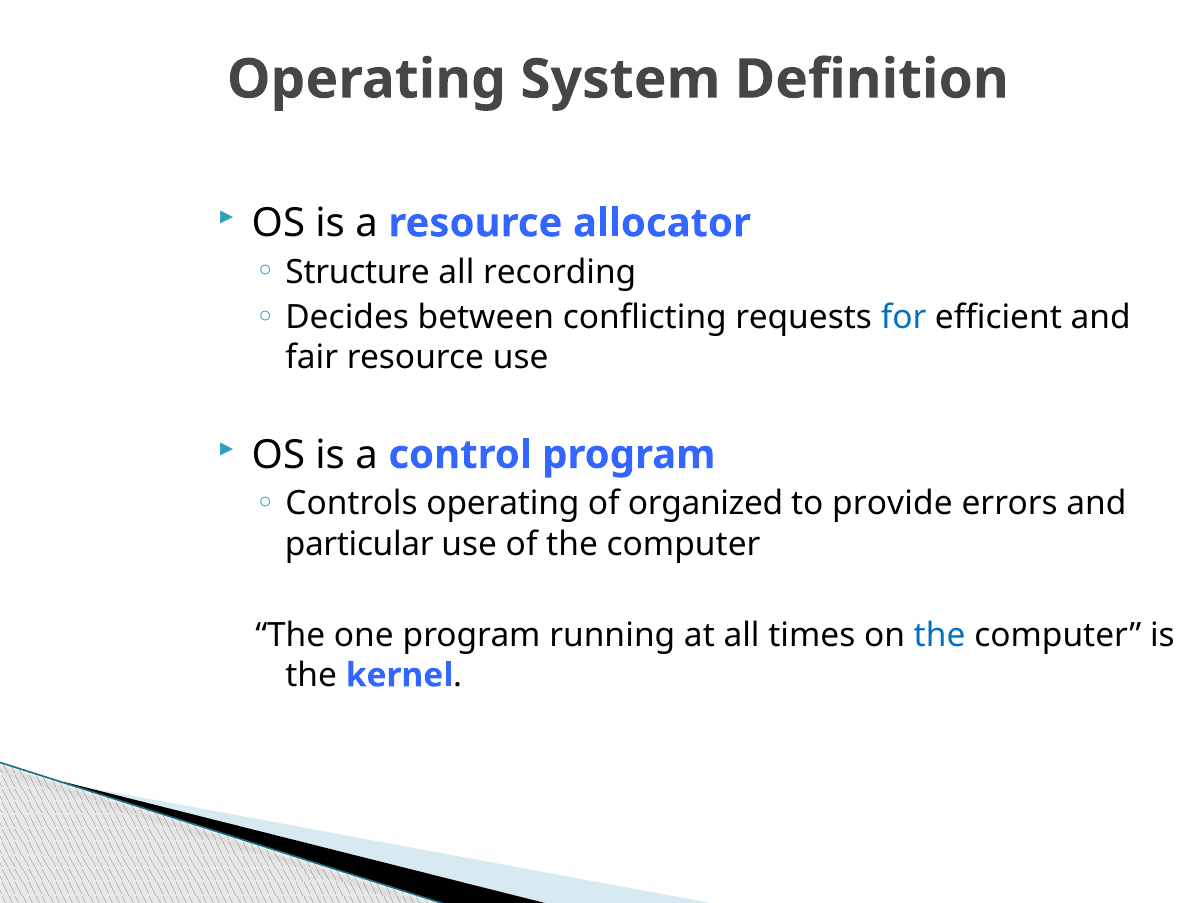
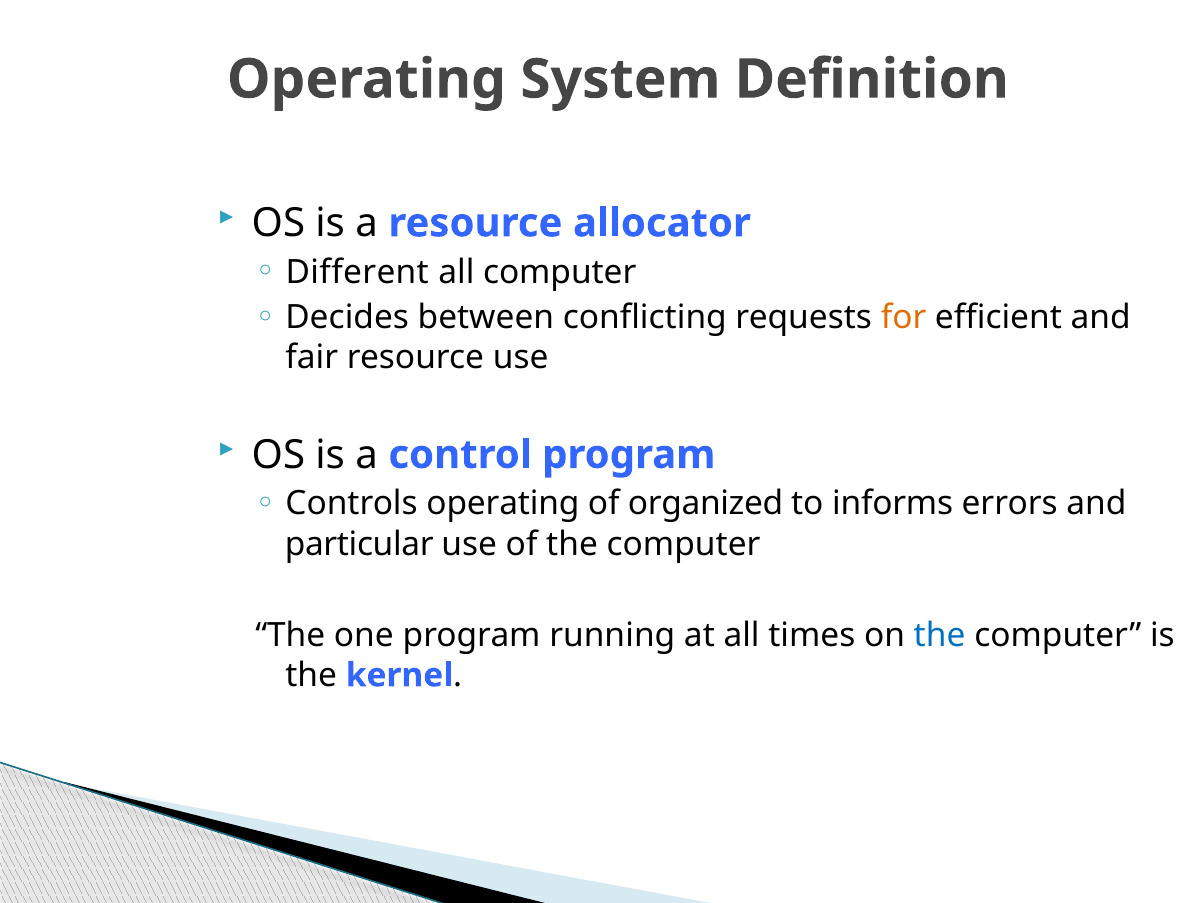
Structure: Structure -> Different
all recording: recording -> computer
for colour: blue -> orange
provide: provide -> informs
